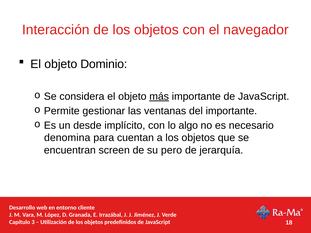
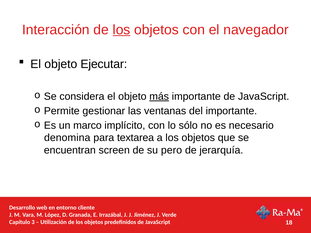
los at (122, 30) underline: none -> present
Dominio: Dominio -> Ejecutar
desde: desde -> marco
algo: algo -> sólo
cuentan: cuentan -> textarea
